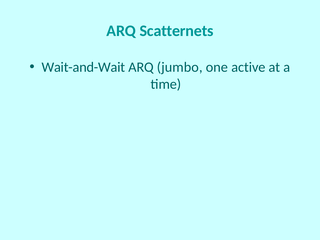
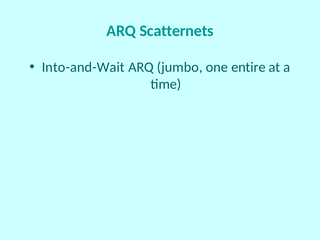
Wait-and-Wait: Wait-and-Wait -> Into-and-Wait
active: active -> entire
